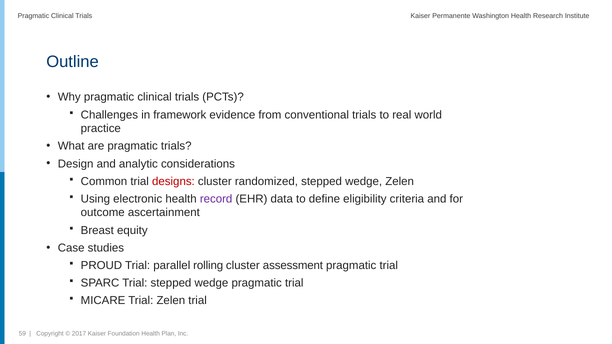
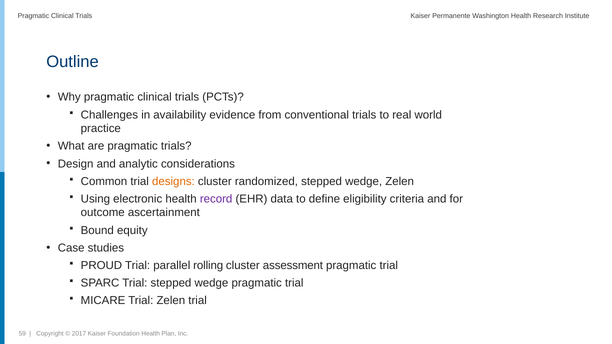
framework: framework -> availability
designs colour: red -> orange
Breast: Breast -> Bound
